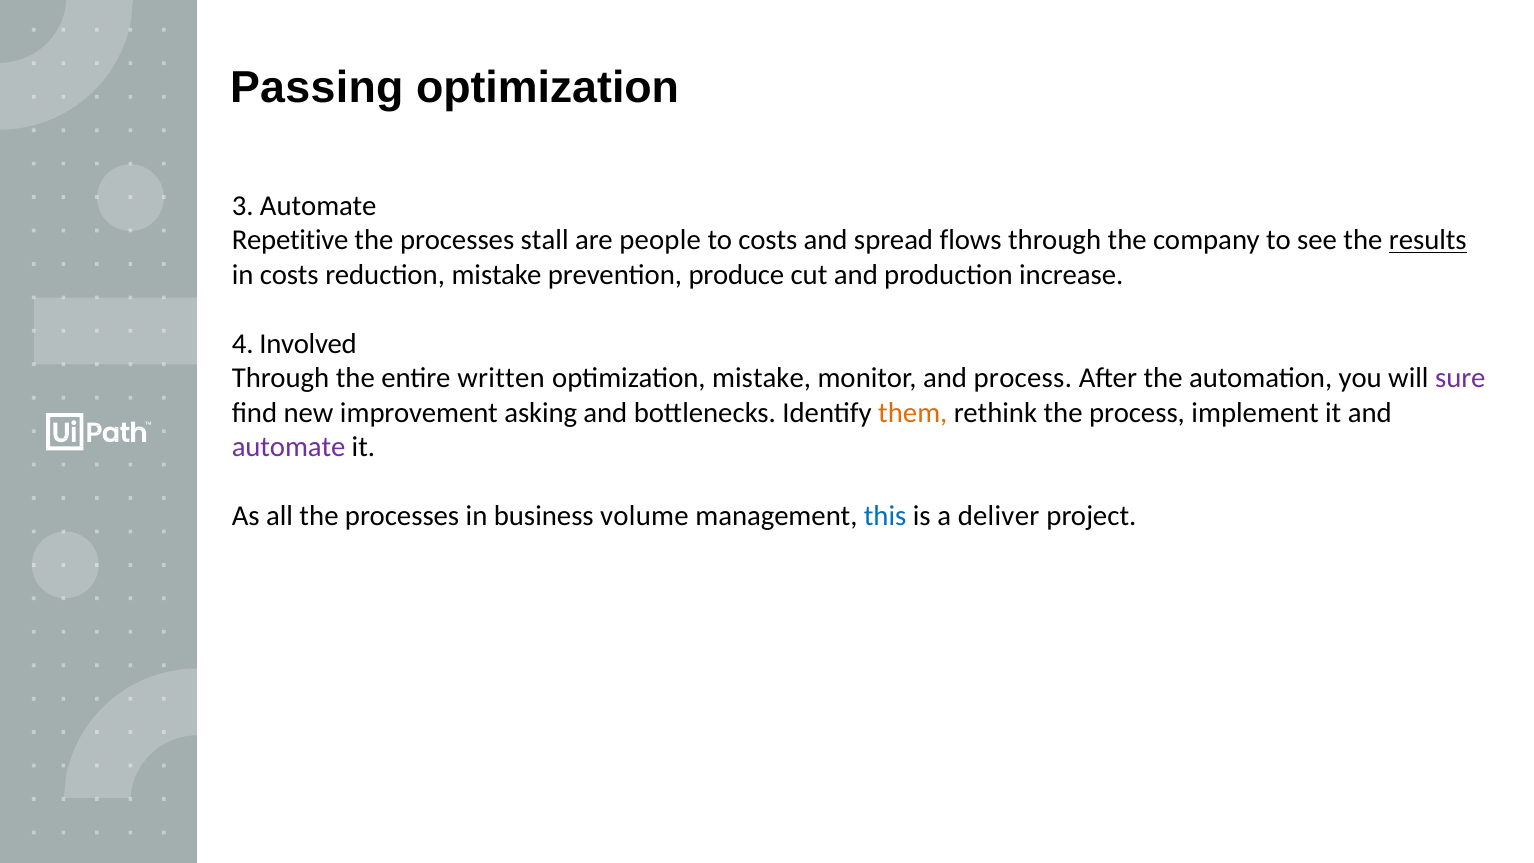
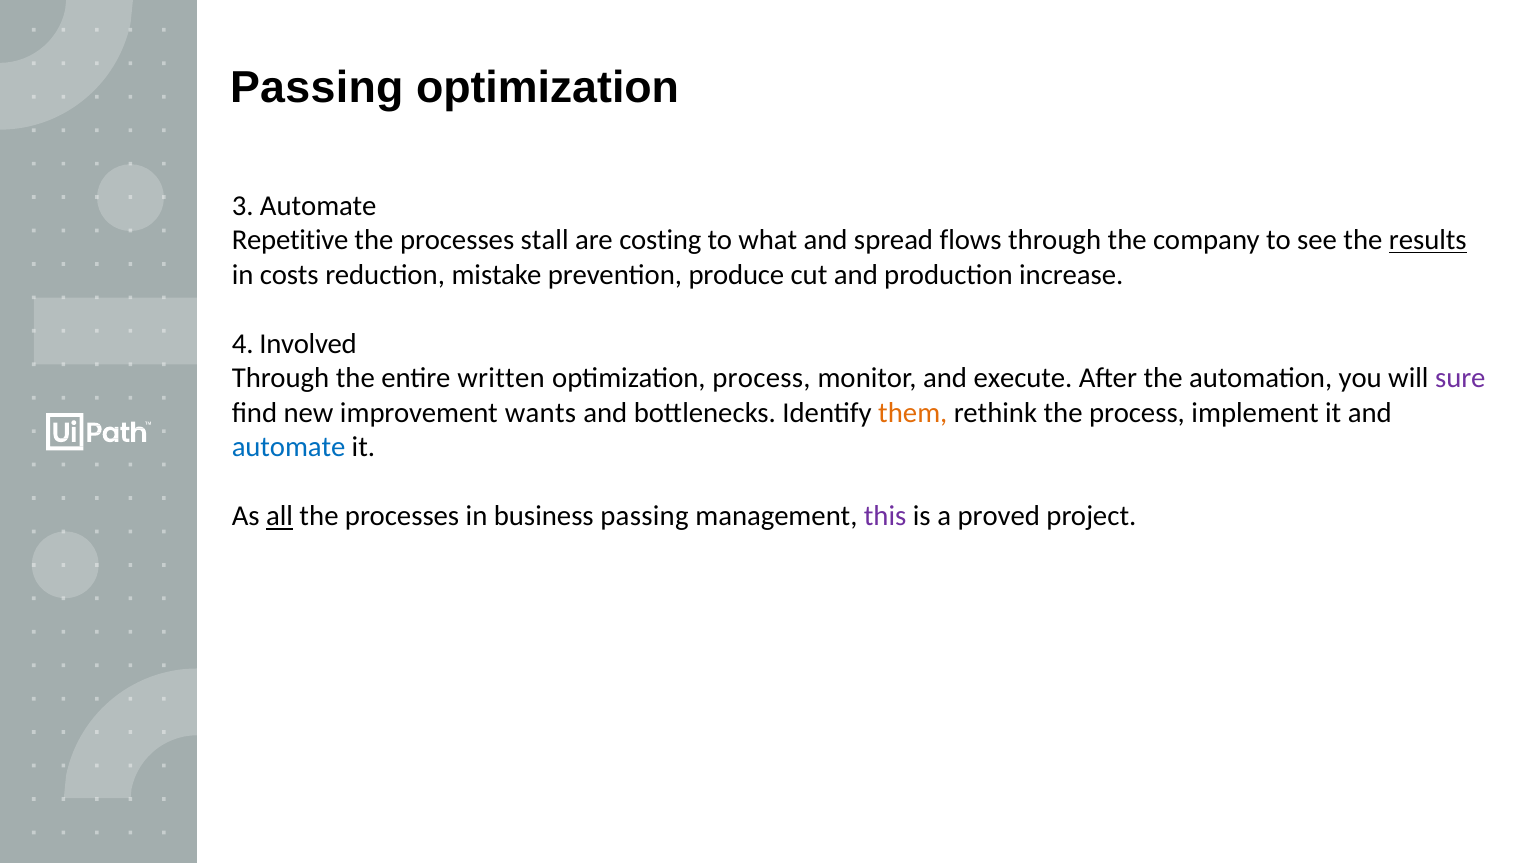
people: people -> costing
to costs: costs -> what
optimization mistake: mistake -> process
and process: process -> execute
asking: asking -> wants
automate at (289, 447) colour: purple -> blue
all underline: none -> present
business volume: volume -> passing
this colour: blue -> purple
deliver: deliver -> proved
